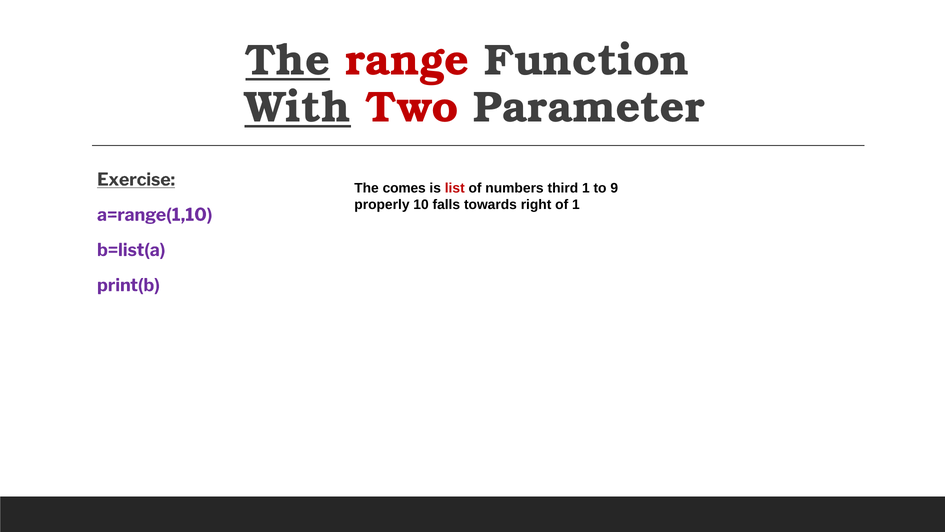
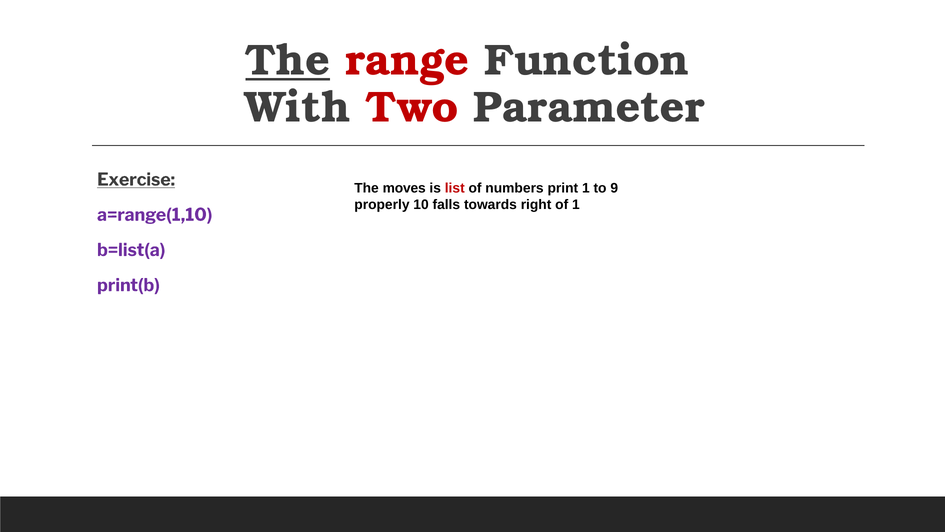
With underline: present -> none
comes: comes -> moves
third: third -> print
